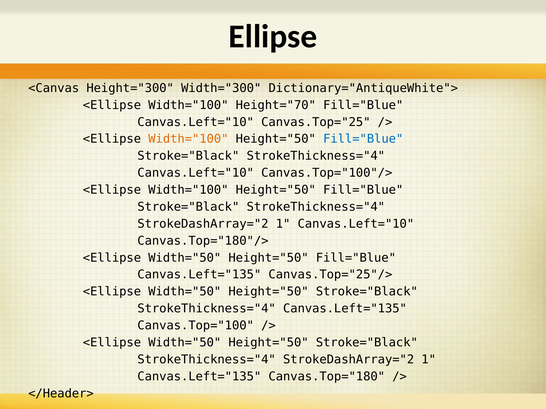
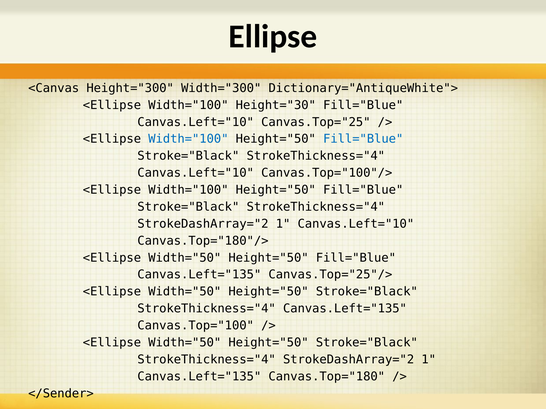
Height="70: Height="70 -> Height="30
Width="100 at (188, 139) colour: orange -> blue
</Header>: </Header> -> </Sender>
